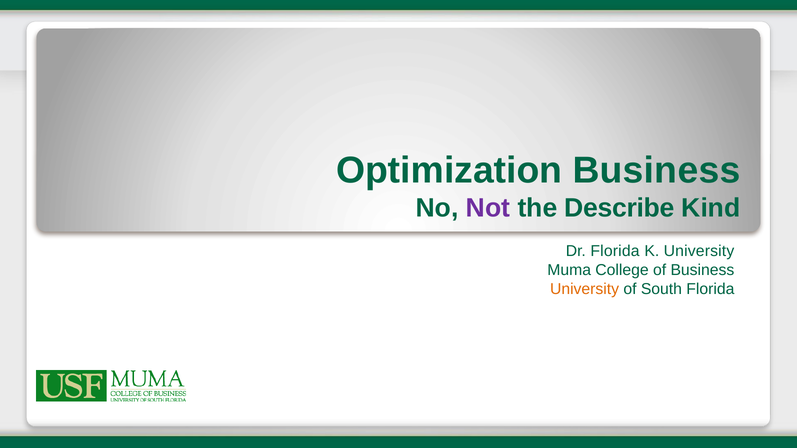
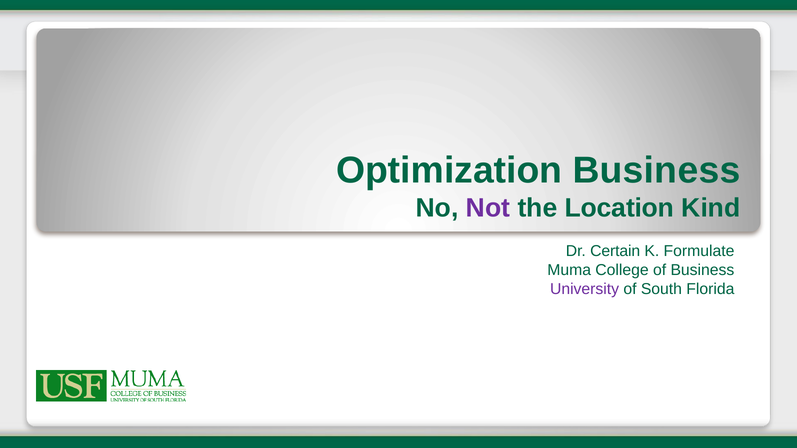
Describe: Describe -> Location
Dr Florida: Florida -> Certain
K University: University -> Formulate
University at (585, 289) colour: orange -> purple
